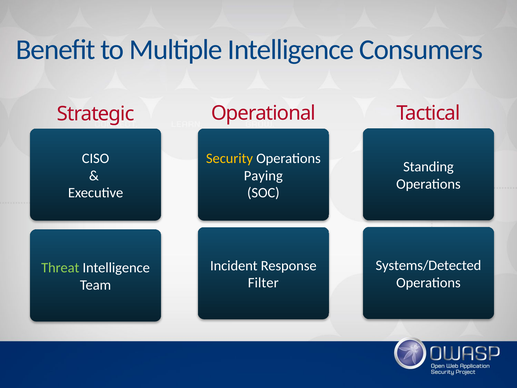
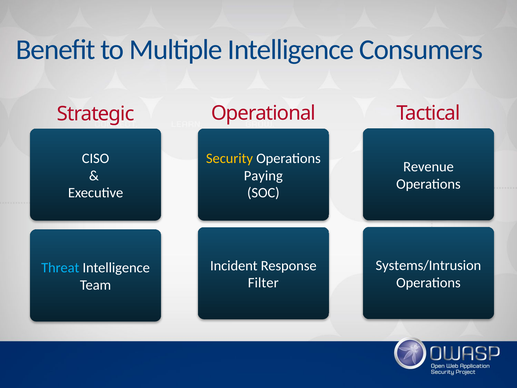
Standing: Standing -> Revenue
Systems/Detected: Systems/Detected -> Systems/Intrusion
Threat colour: light green -> light blue
